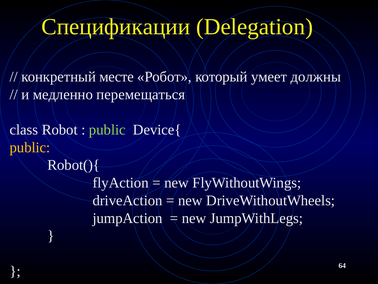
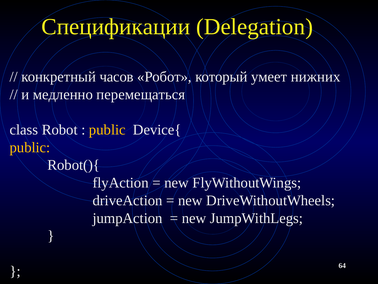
месте: месте -> часов
должны: должны -> нижних
public at (107, 130) colour: light green -> yellow
